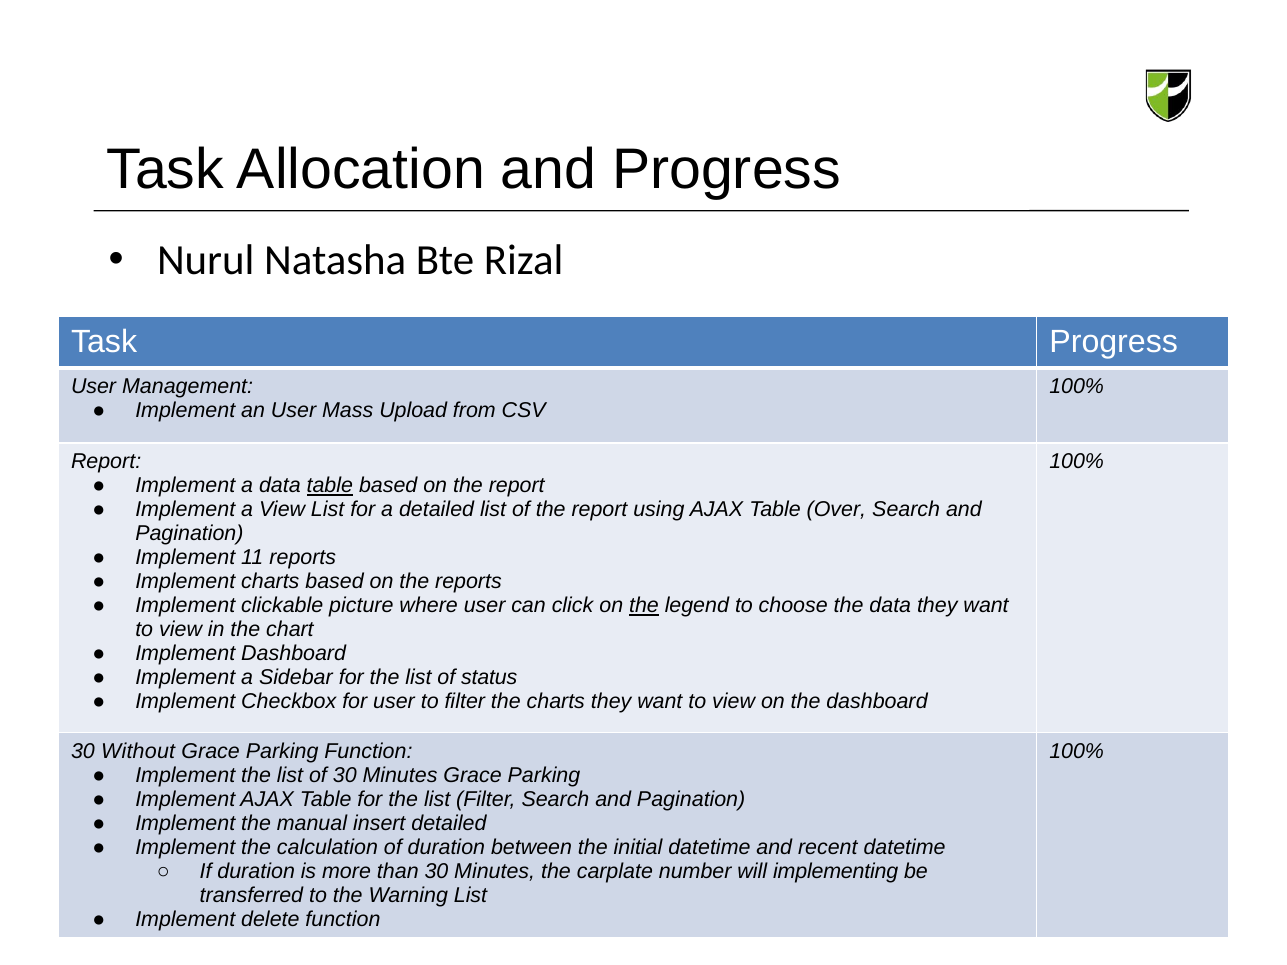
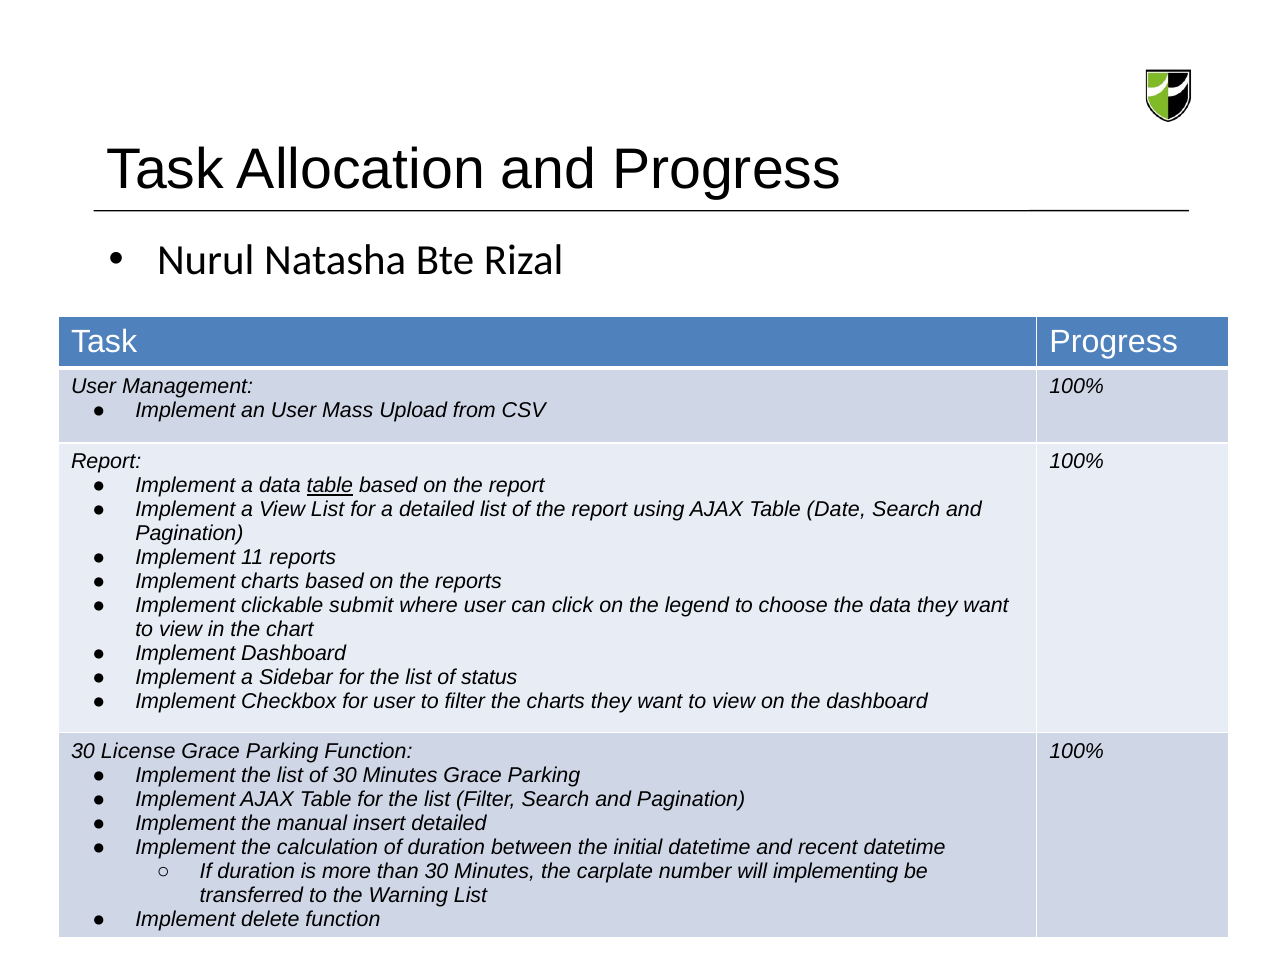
Over: Over -> Date
picture: picture -> submit
the at (644, 606) underline: present -> none
Without: Without -> License
